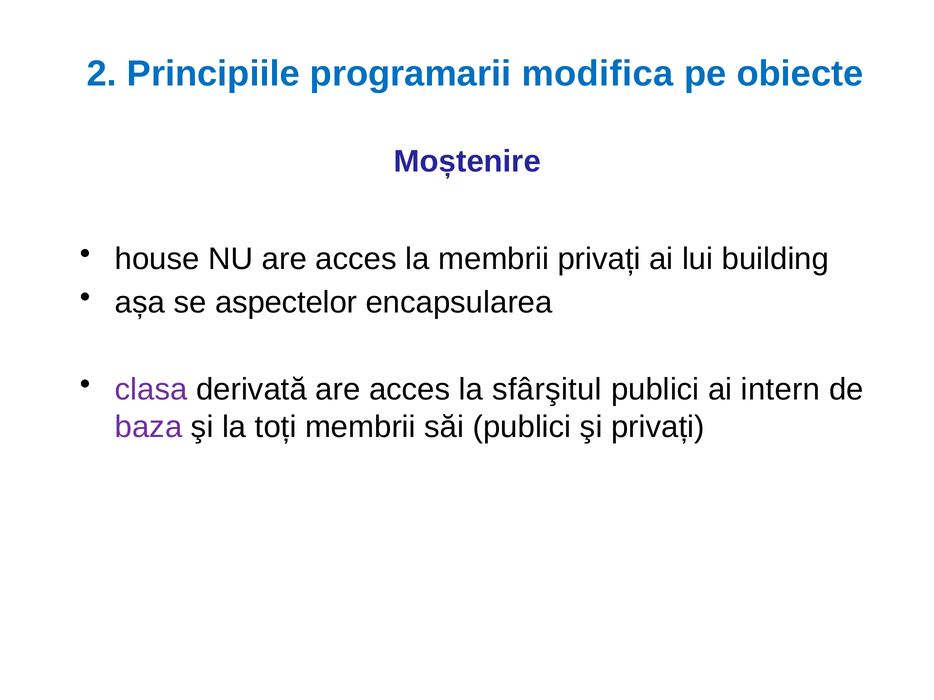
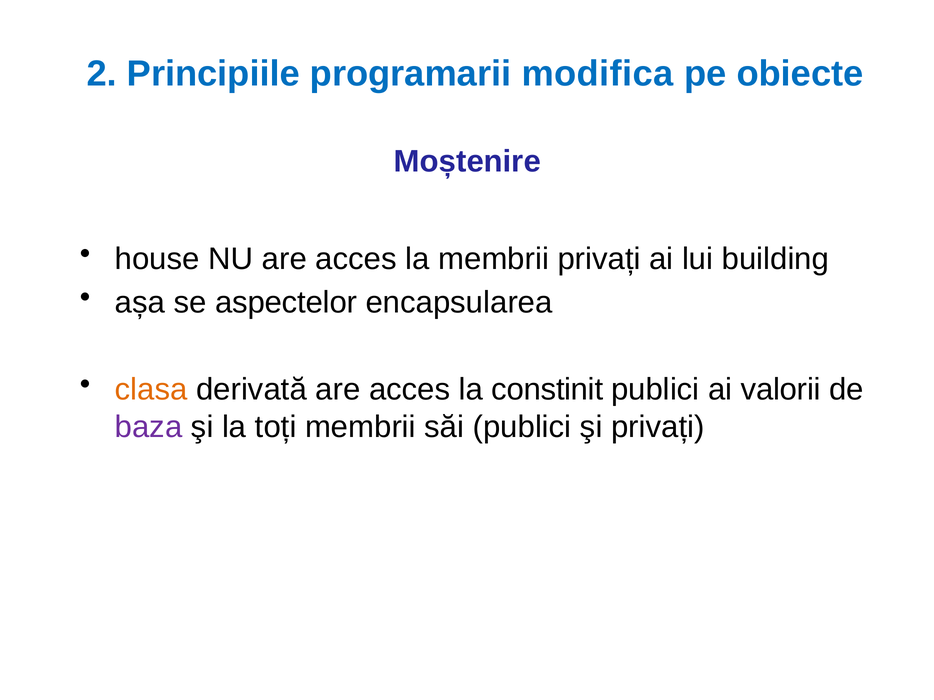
clasa colour: purple -> orange
sfârşitul: sfârşitul -> constinit
intern: intern -> valorii
